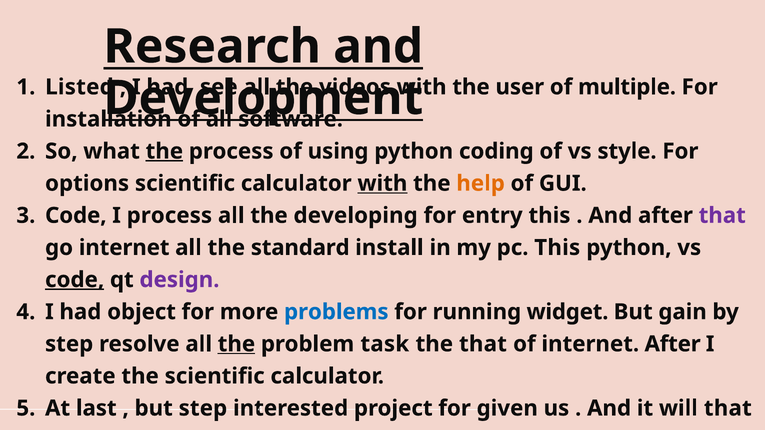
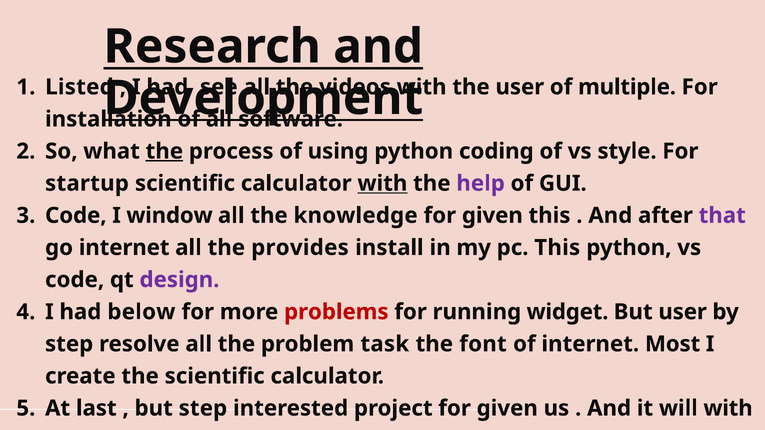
options at (87, 184): options -> startup
help at (481, 184) colour: orange -> purple
I process: process -> window
the developing: developing -> knowledge
entry at (492, 216): entry -> given
standard: standard -> provides
code at (75, 280) underline: present -> none
object: object -> below
problems colour: blue -> red
But gain: gain -> user
the at (236, 344) underline: present -> none
the that: that -> font
internet After: After -> Most
will that: that -> with
